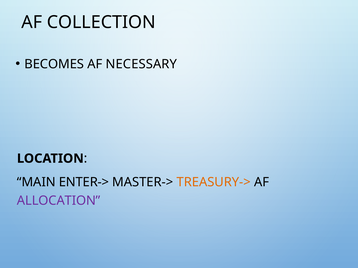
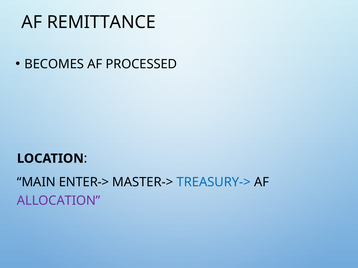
COLLECTION: COLLECTION -> REMITTANCE
NECESSARY: NECESSARY -> PROCESSED
TREASURY-> colour: orange -> blue
